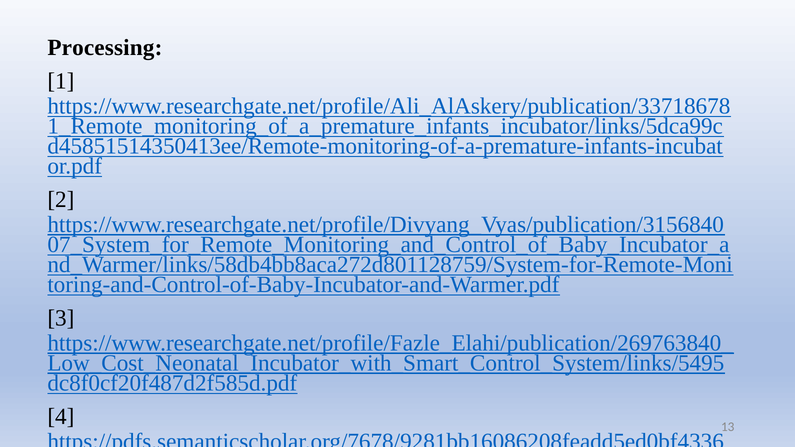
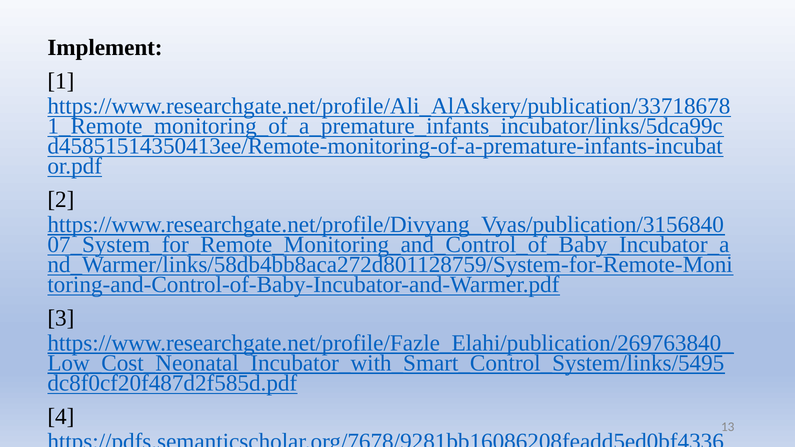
Processing: Processing -> Implement
